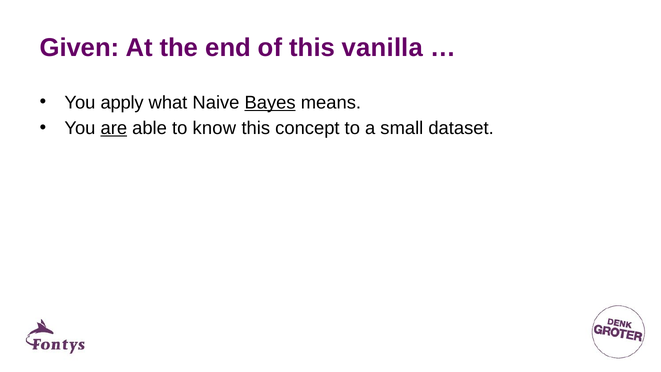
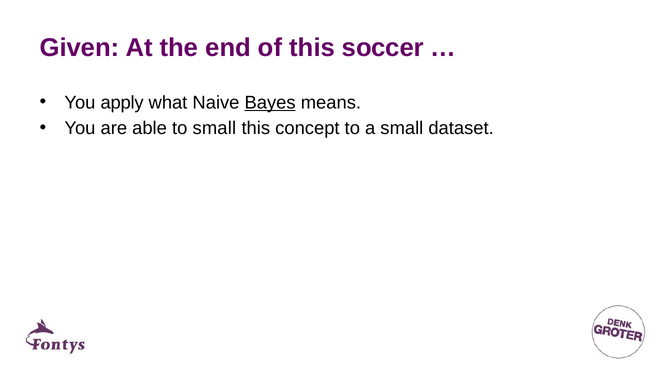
vanilla: vanilla -> soccer
are underline: present -> none
to know: know -> small
